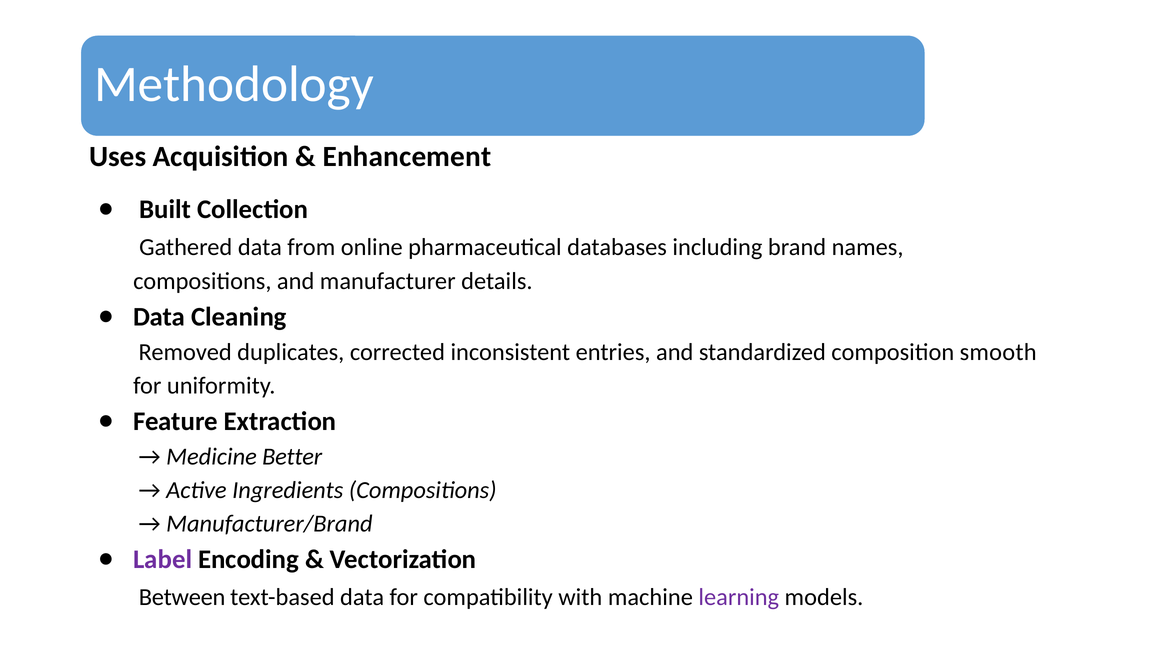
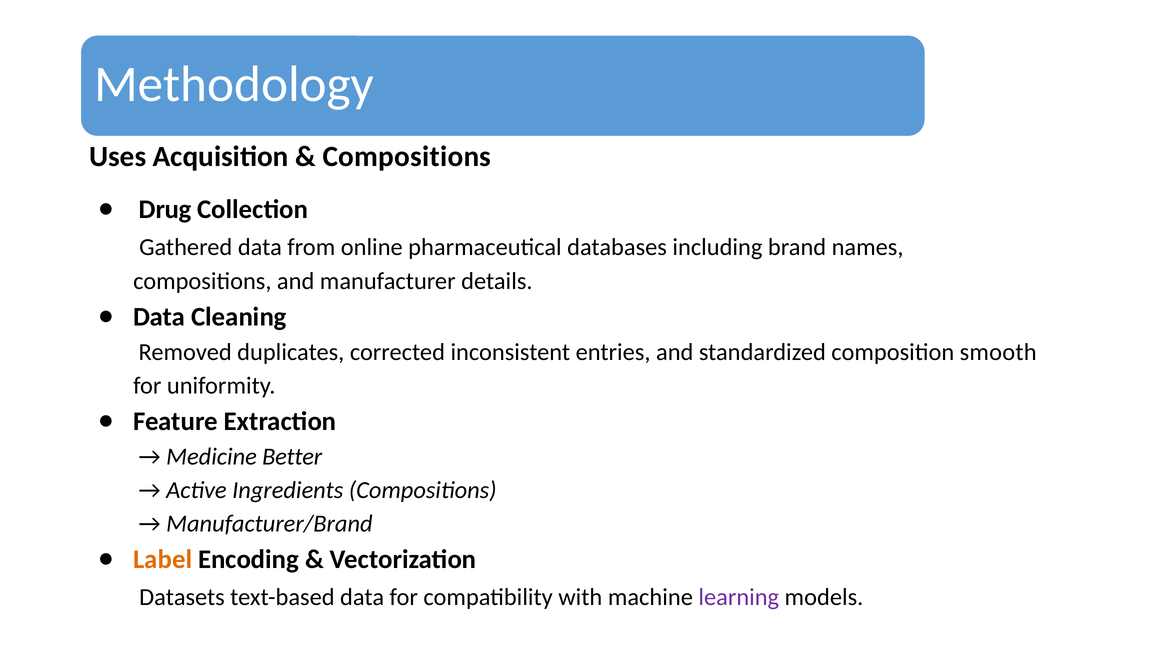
Enhancement at (407, 156): Enhancement -> Compositions
Built: Built -> Drug
Label colour: purple -> orange
Between: Between -> Datasets
